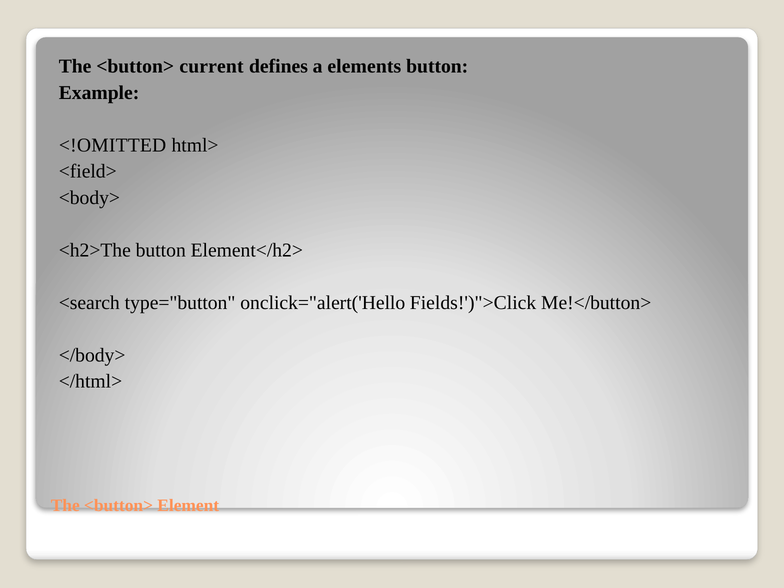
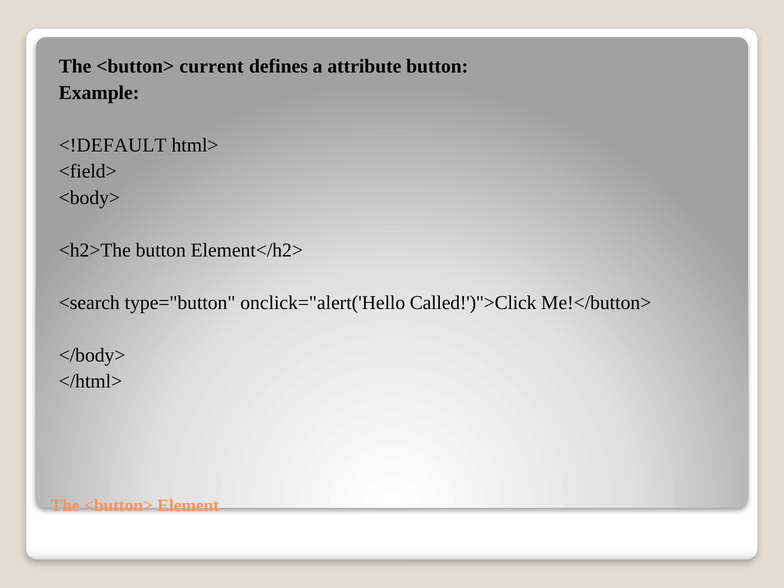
elements: elements -> attribute
<!OMITTED: <!OMITTED -> <!DEFAULT
Fields!')">Click: Fields!')">Click -> Called!')">Click
